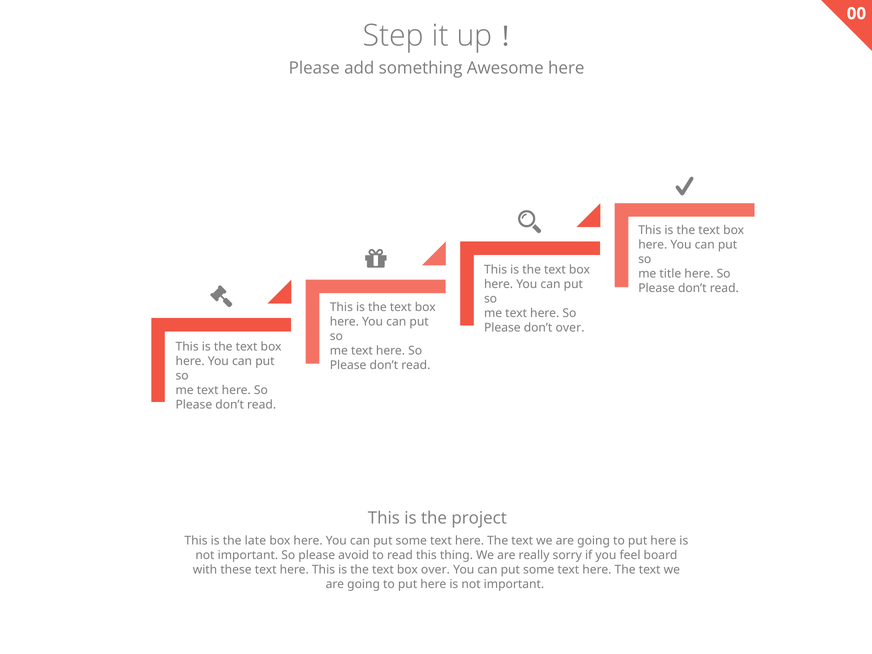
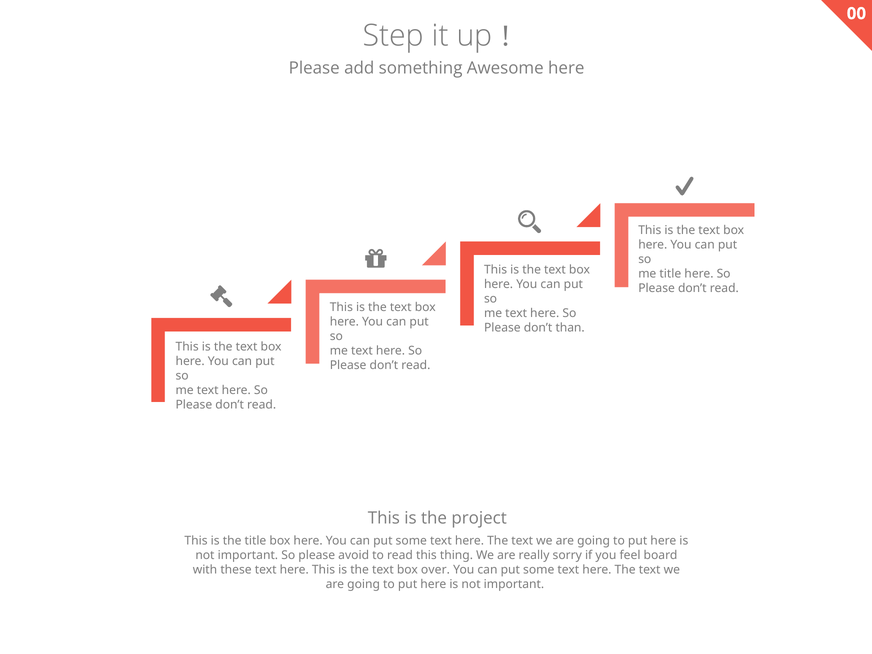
don’t over: over -> than
the late: late -> title
